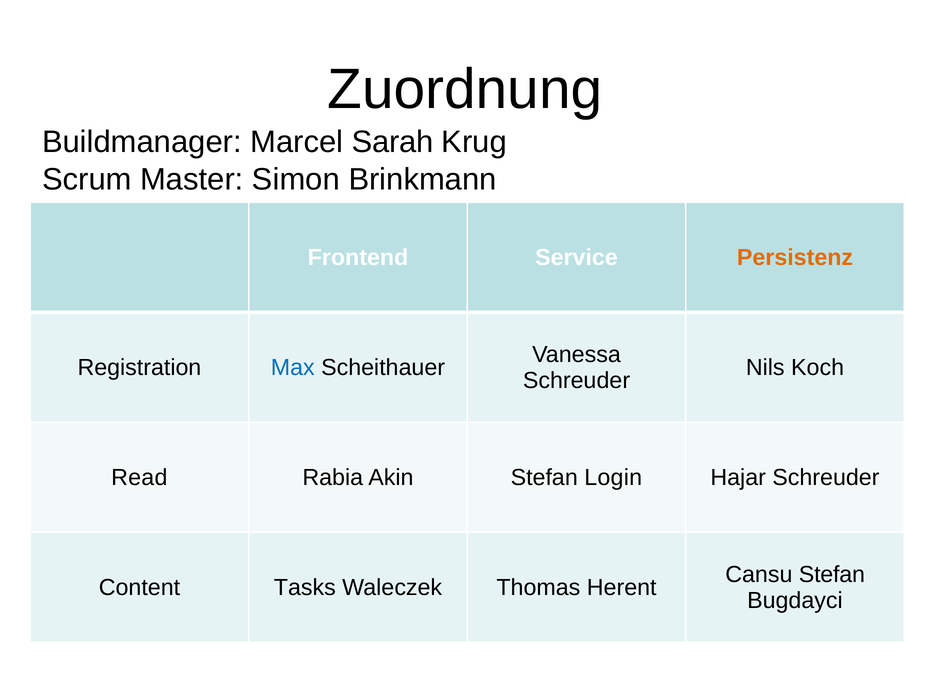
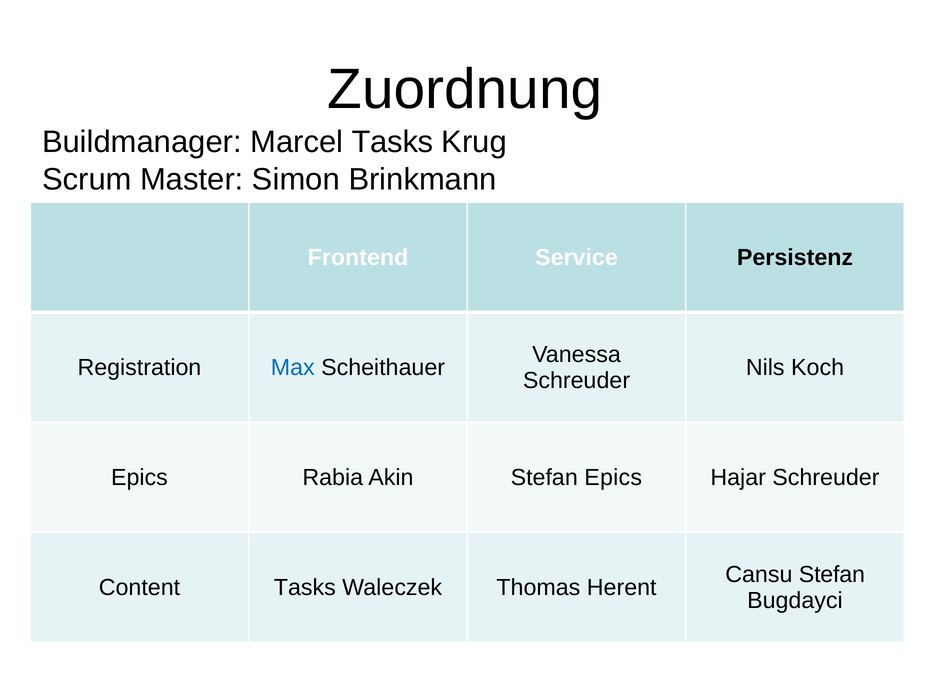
Marcel Sarah: Sarah -> Tasks
Persistenz colour: orange -> black
Read at (139, 477): Read -> Epics
Stefan Login: Login -> Epics
